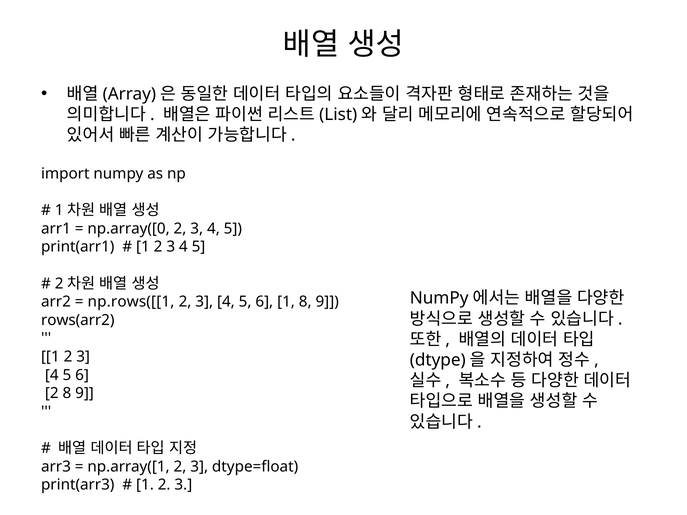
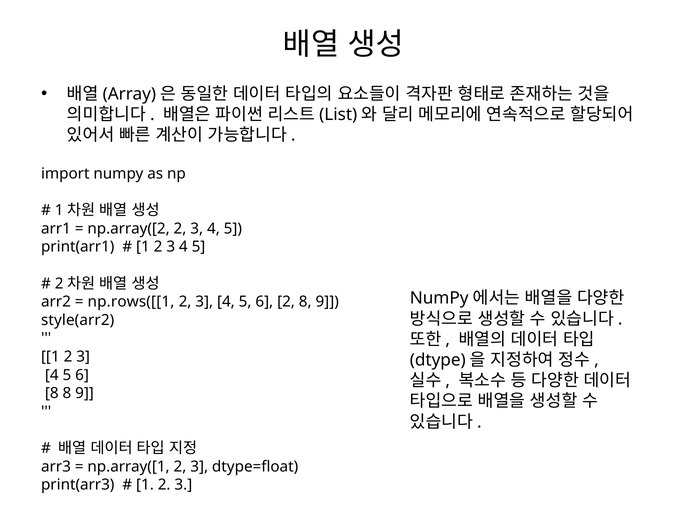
np.array([0: np.array([0 -> np.array([2
6 1: 1 -> 2
rows(arr2: rows(arr2 -> style(arr2
2 at (52, 394): 2 -> 8
